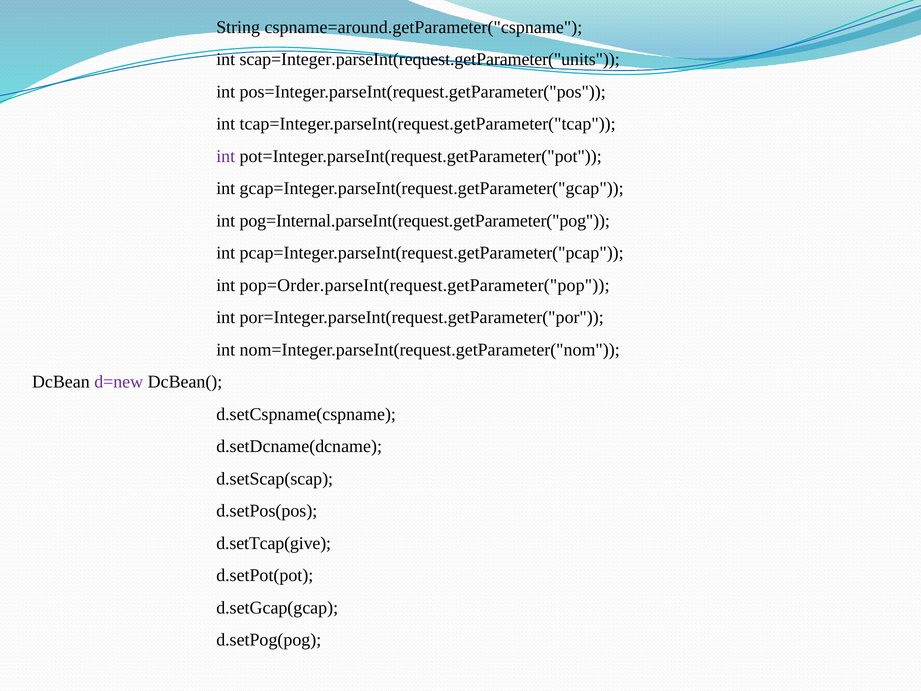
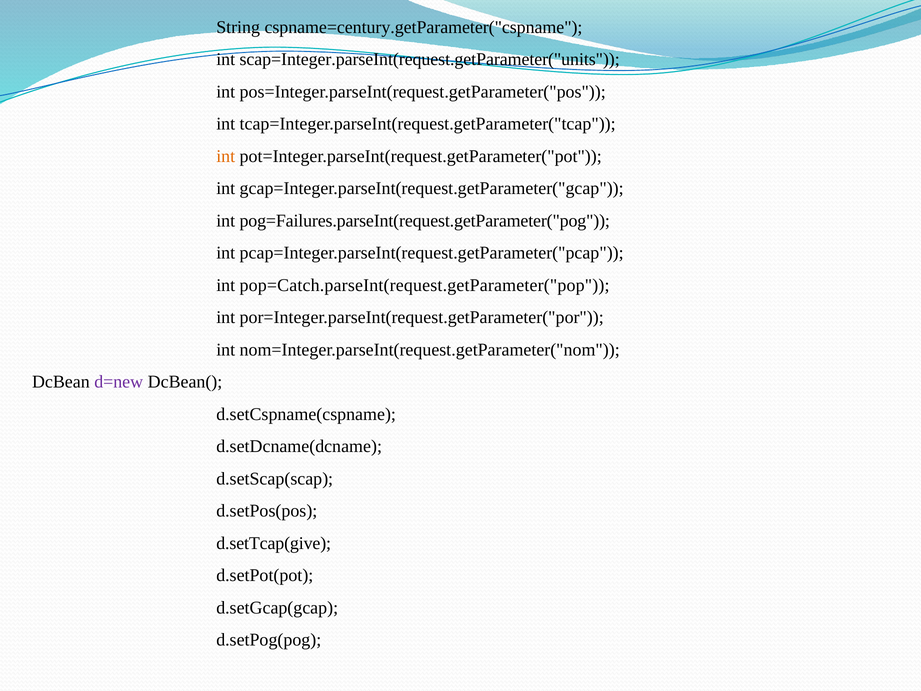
cspname=around.getParameter("cspname: cspname=around.getParameter("cspname -> cspname=century.getParameter("cspname
int at (226, 156) colour: purple -> orange
pog=Internal.parseInt(request.getParameter("pog: pog=Internal.parseInt(request.getParameter("pog -> pog=Failures.parseInt(request.getParameter("pog
pop=Order.parseInt(request.getParameter("pop: pop=Order.parseInt(request.getParameter("pop -> pop=Catch.parseInt(request.getParameter("pop
